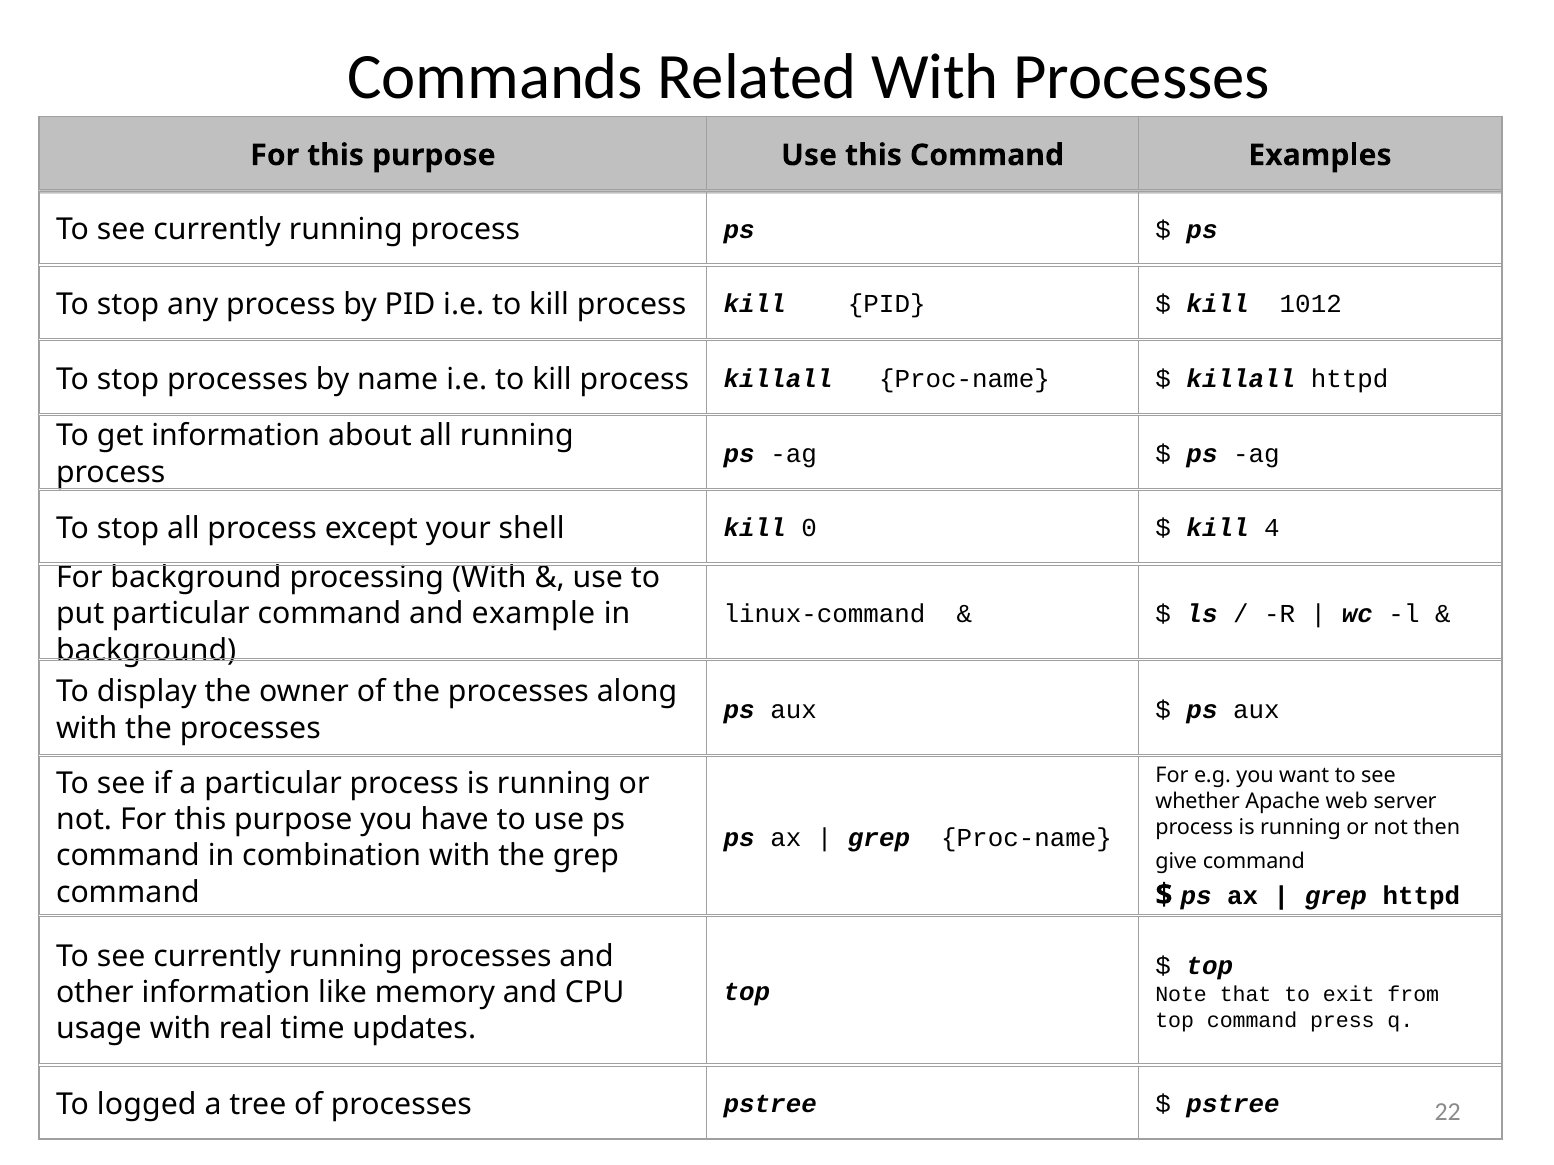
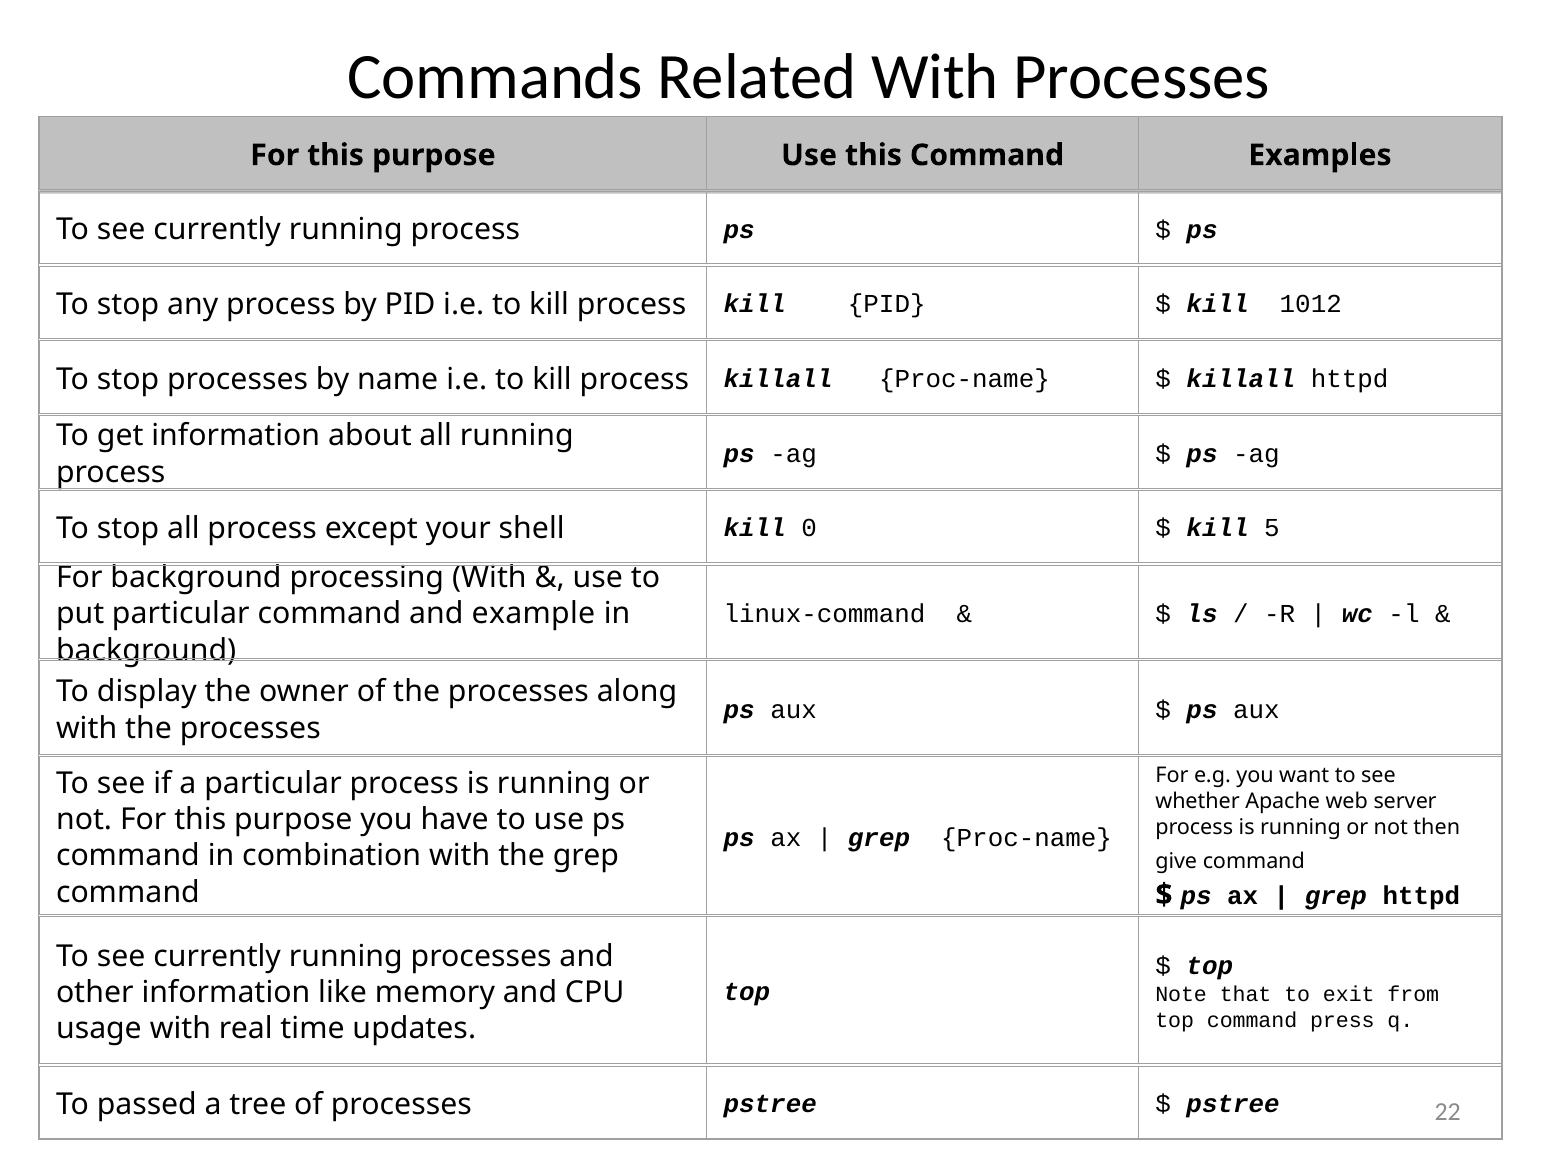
4: 4 -> 5
logged: logged -> passed
